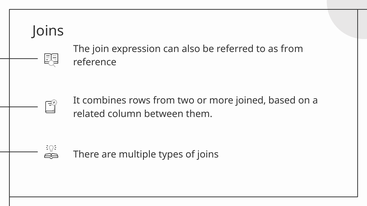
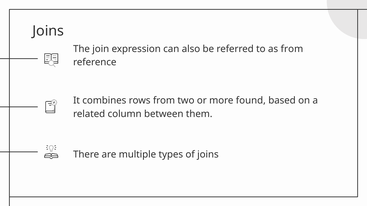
joined: joined -> found
